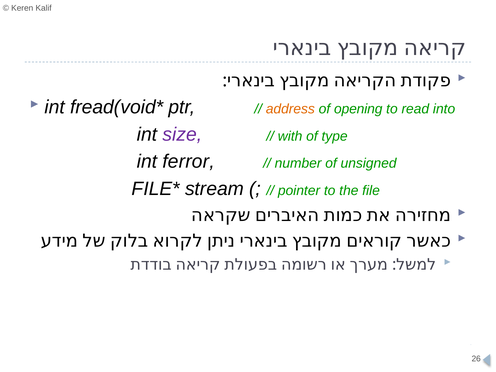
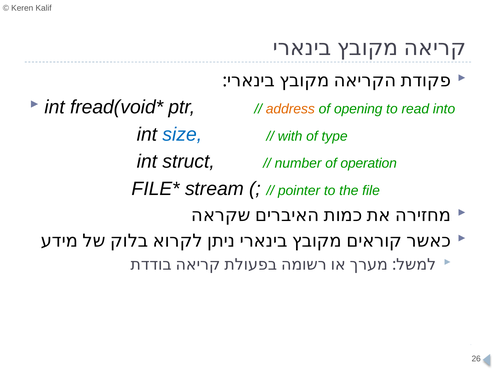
size colour: purple -> blue
ferror: ferror -> struct
unsigned: unsigned -> operation
